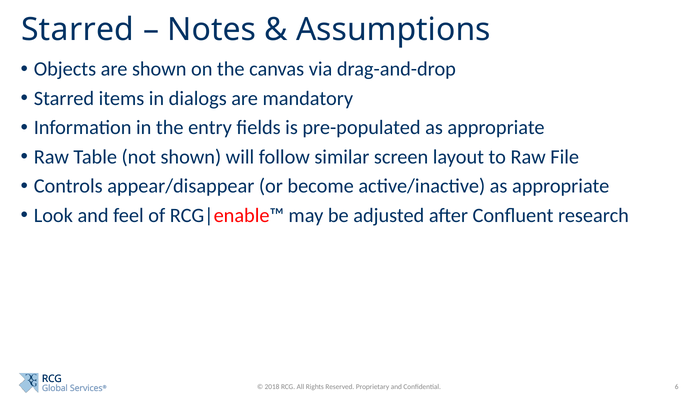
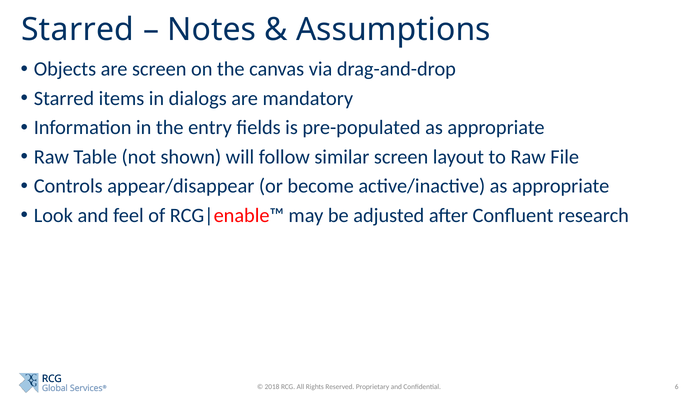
are shown: shown -> screen
